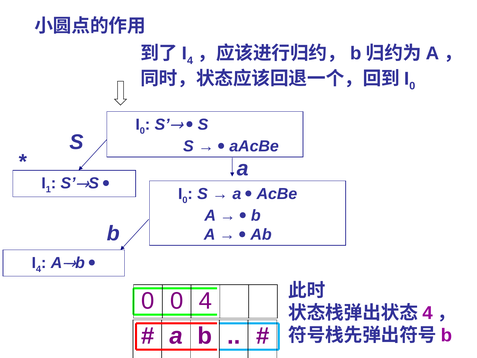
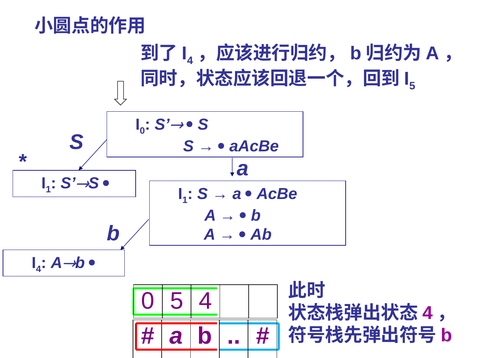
0 at (412, 86): 0 -> 5
0 at (185, 200): 0 -> 1
0 0: 0 -> 5
